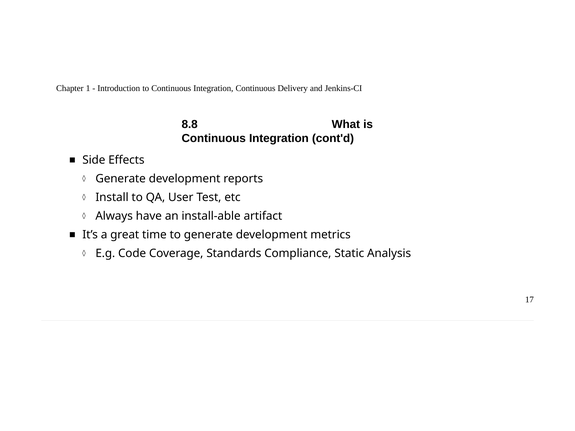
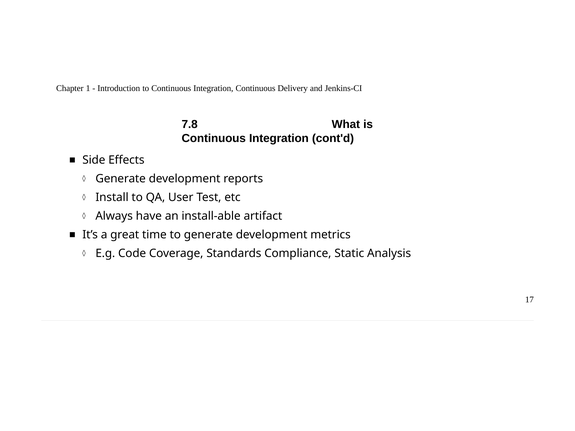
8.8: 8.8 -> 7.8
